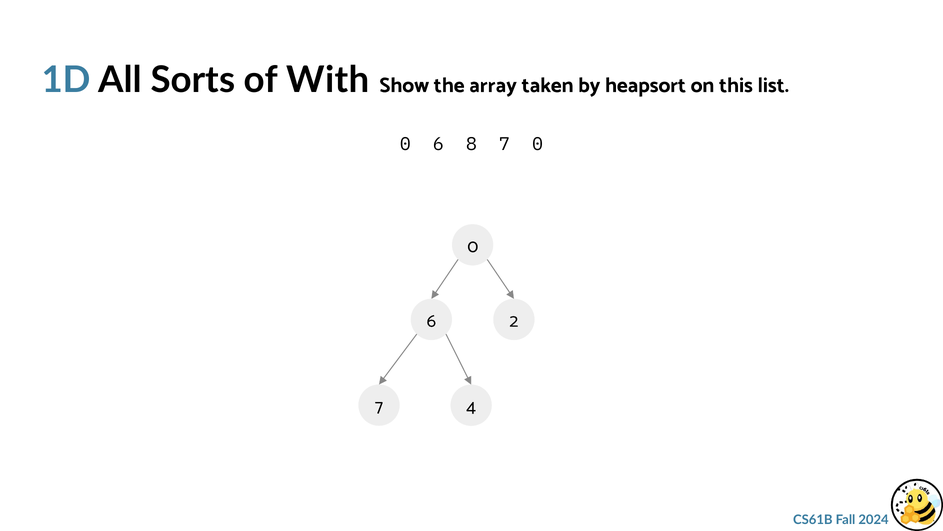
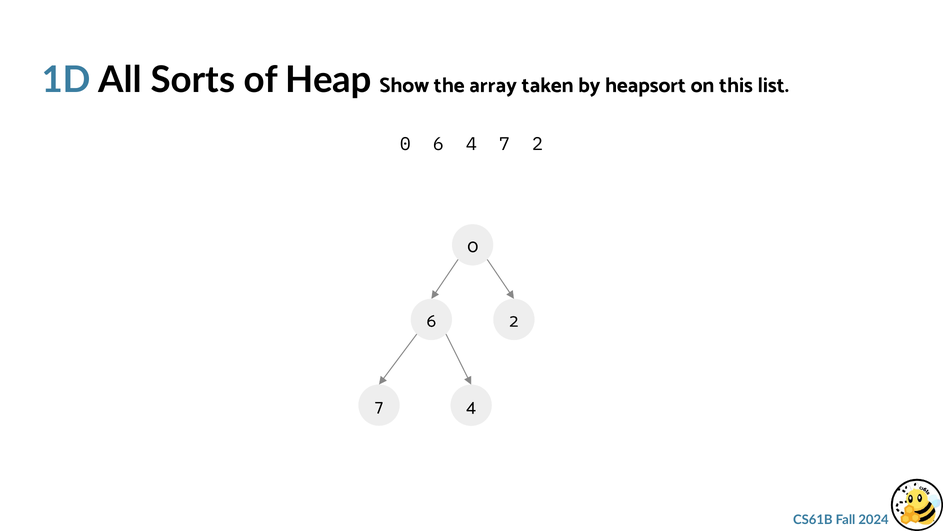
With: With -> Heap
6 8: 8 -> 4
7 0: 0 -> 2
